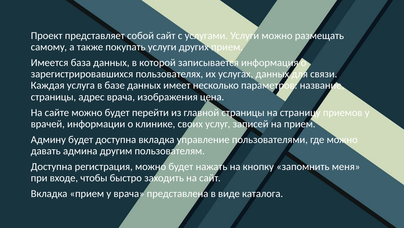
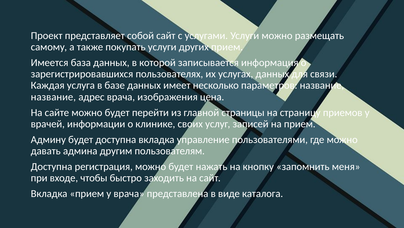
страницы at (53, 97): страницы -> название
